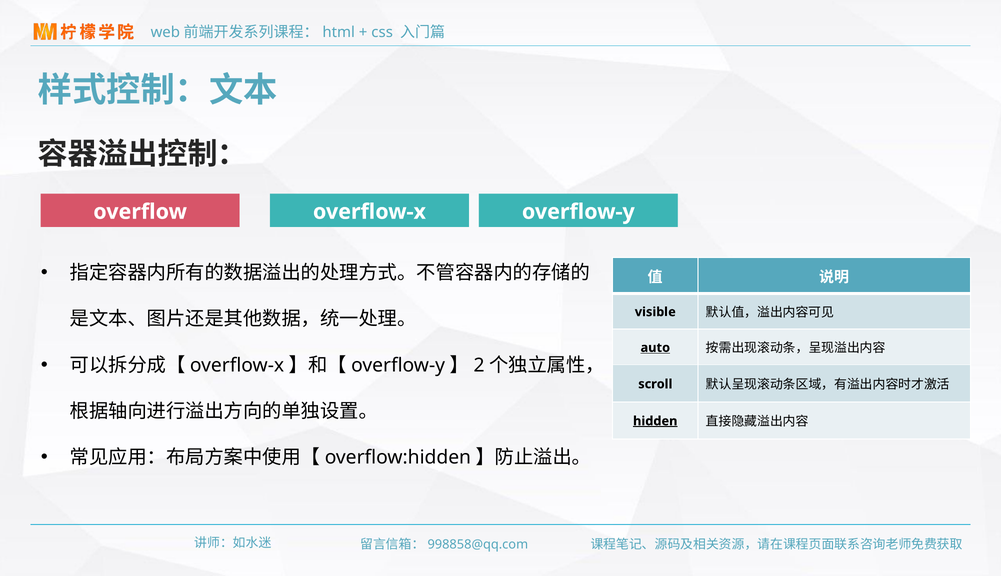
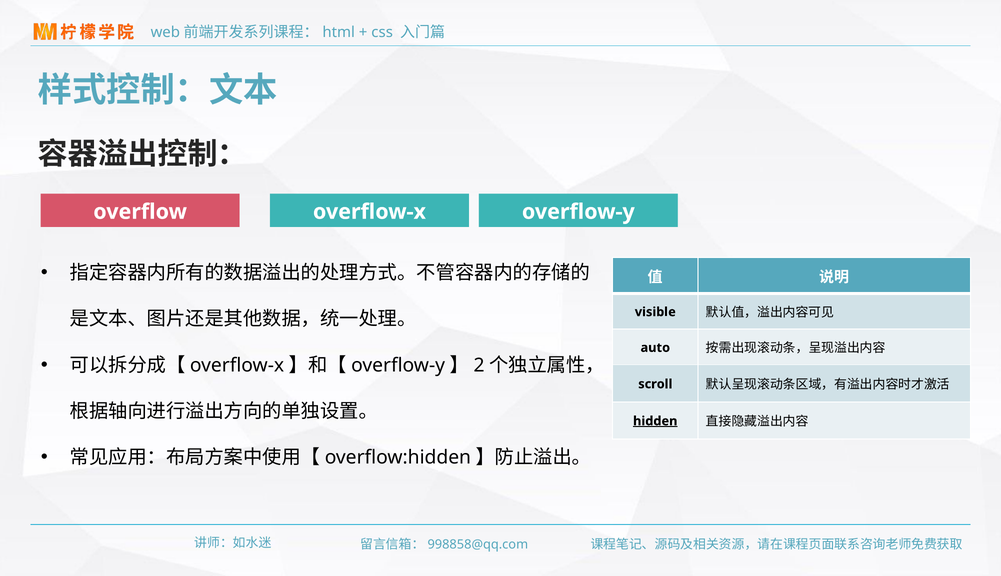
auto underline: present -> none
